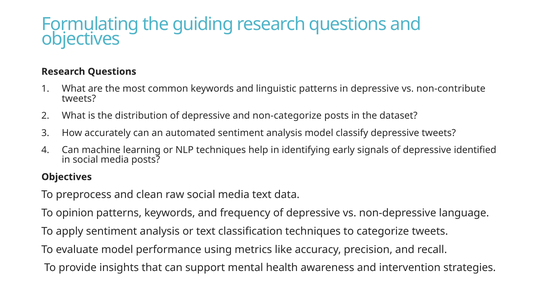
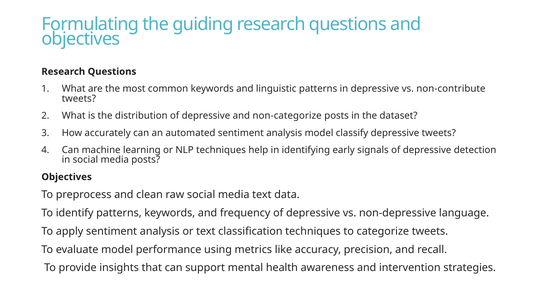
identified: identified -> detection
opinion: opinion -> identify
